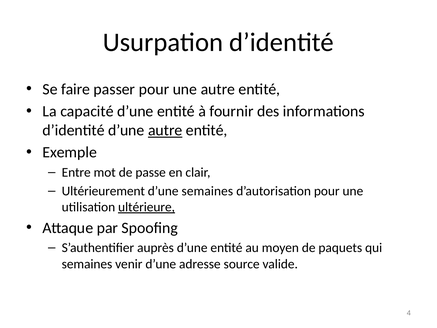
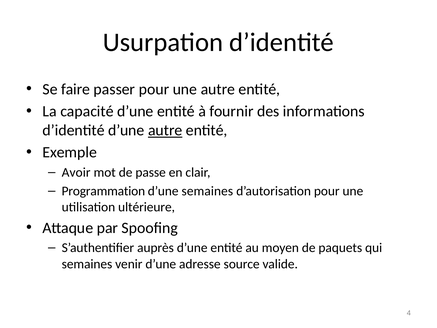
Entre: Entre -> Avoir
Ultérieurement: Ultérieurement -> Programmation
ultérieure underline: present -> none
